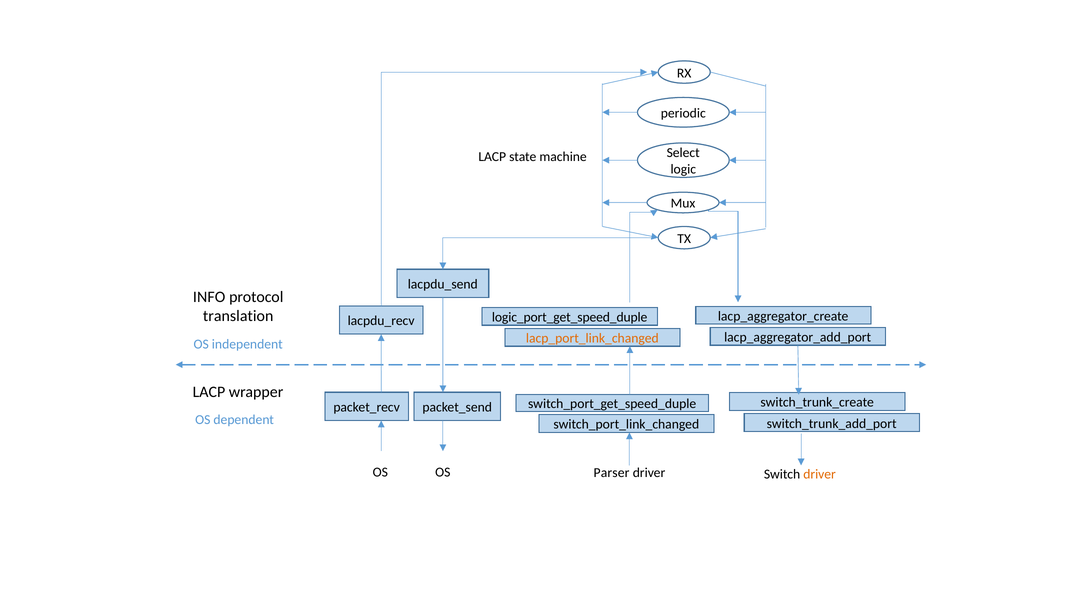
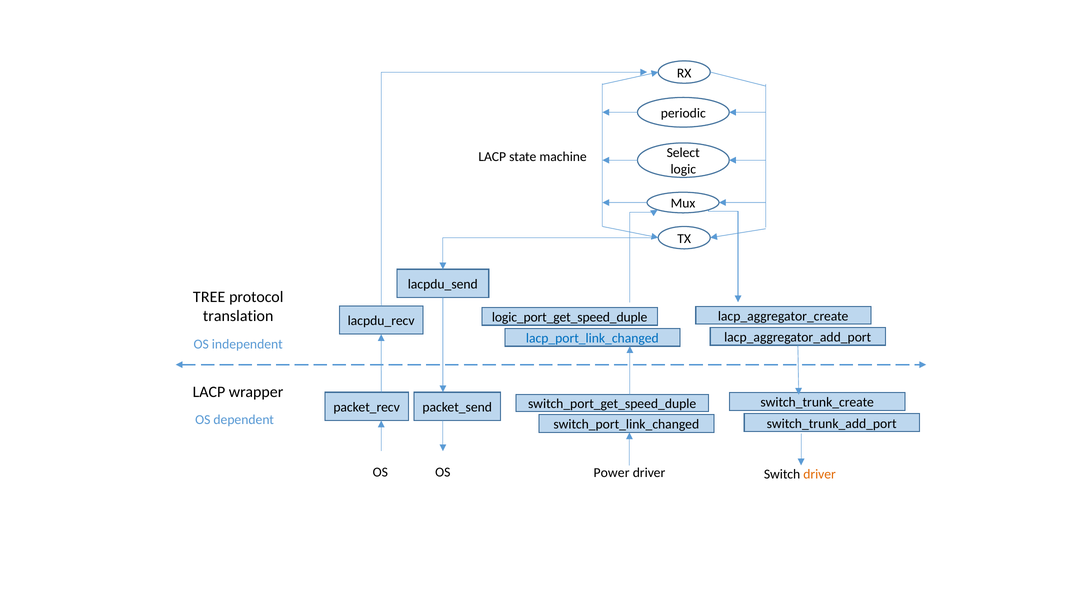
INFO: INFO -> TREE
lacp_port_link_changed colour: orange -> blue
Parser: Parser -> Power
